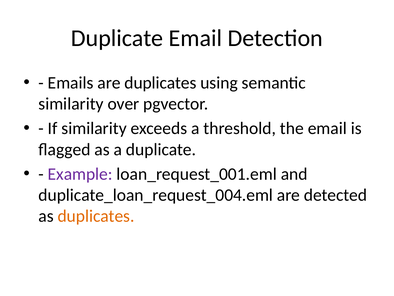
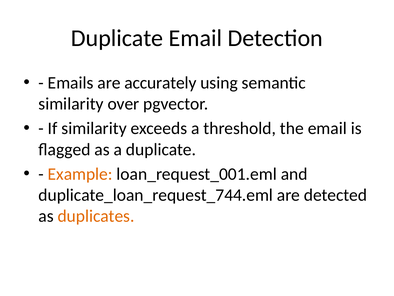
are duplicates: duplicates -> accurately
Example colour: purple -> orange
duplicate_loan_request_004.eml: duplicate_loan_request_004.eml -> duplicate_loan_request_744.eml
